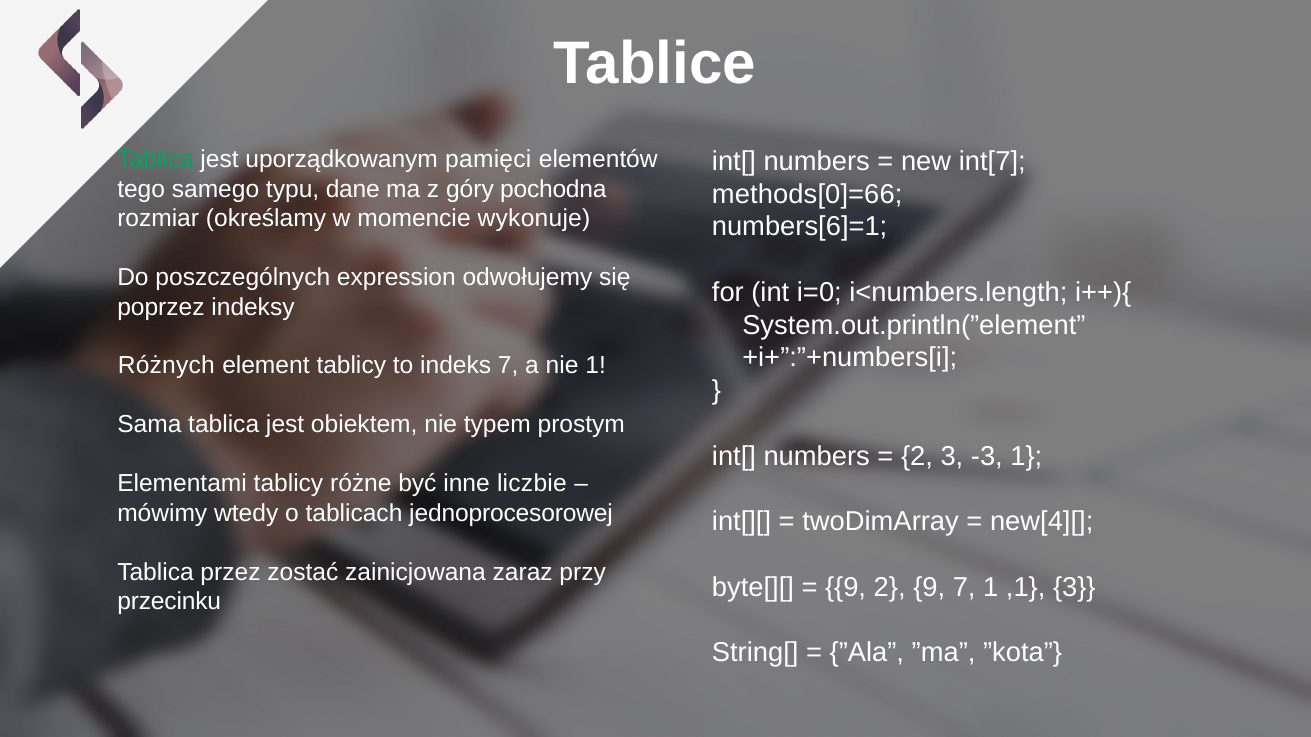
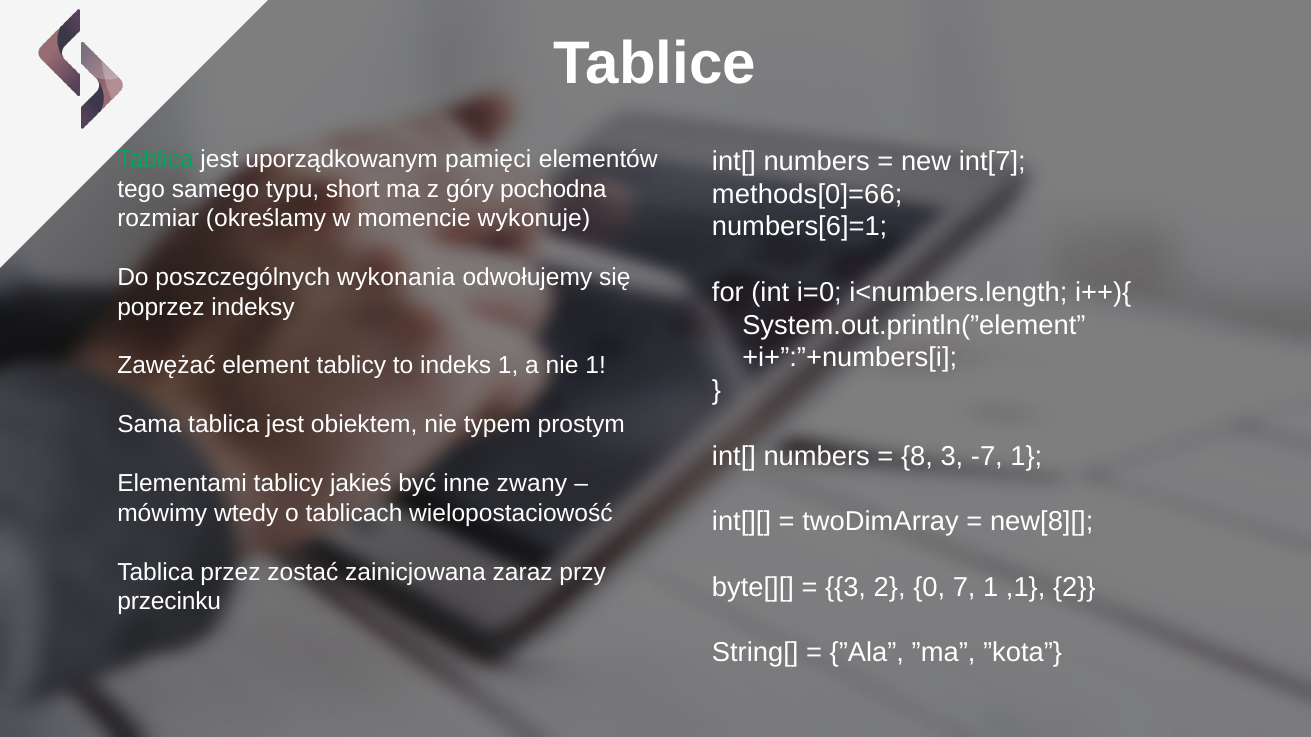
dane: dane -> short
expression: expression -> wykonania
Różnych: Różnych -> Zawężać
indeks 7: 7 -> 1
2 at (917, 457): 2 -> 8
-3: -3 -> -7
różne: różne -> jakieś
liczbie: liczbie -> zwany
jednoprocesorowej: jednoprocesorowej -> wielopostaciowość
new[4][: new[4][ -> new[8][
9 at (846, 588): 9 -> 3
2 9: 9 -> 0
,1 3: 3 -> 2
